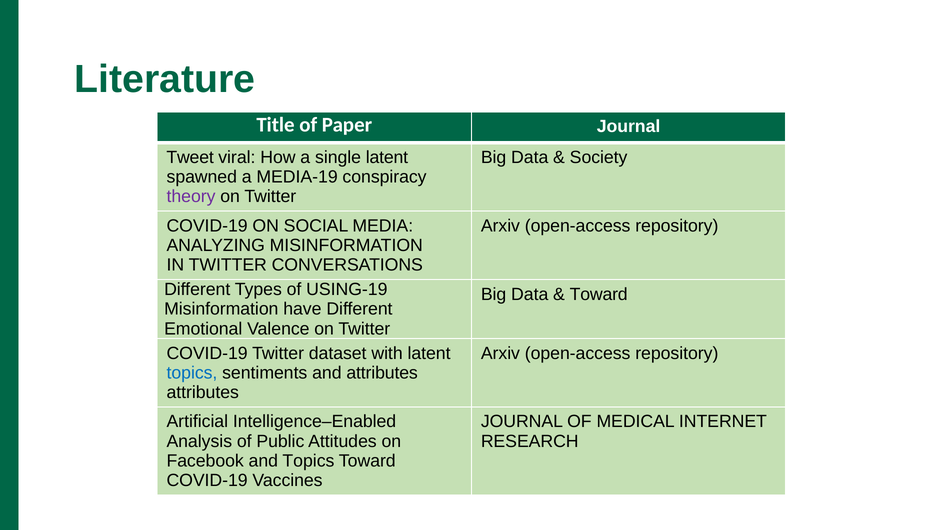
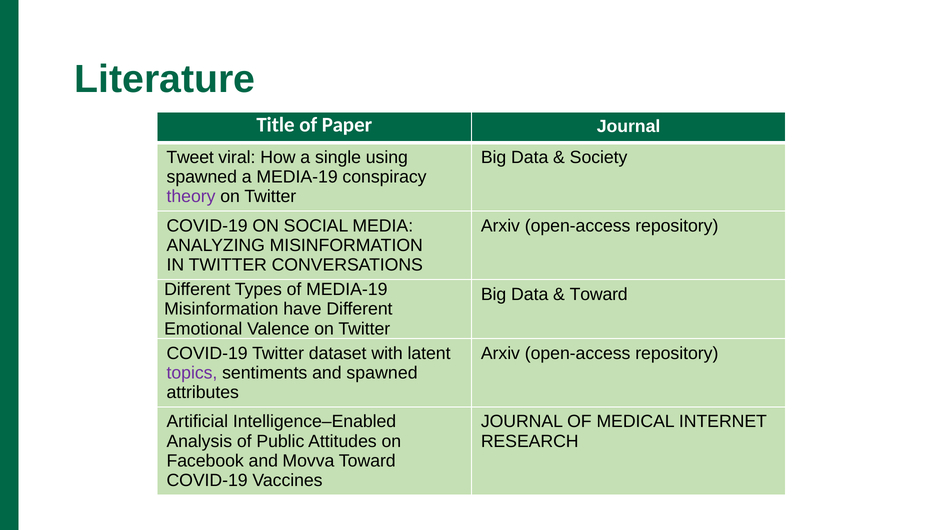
single latent: latent -> using
of USING-19: USING-19 -> MEDIA-19
topics at (192, 373) colour: blue -> purple
and attributes: attributes -> spawned
and Topics: Topics -> Movva
